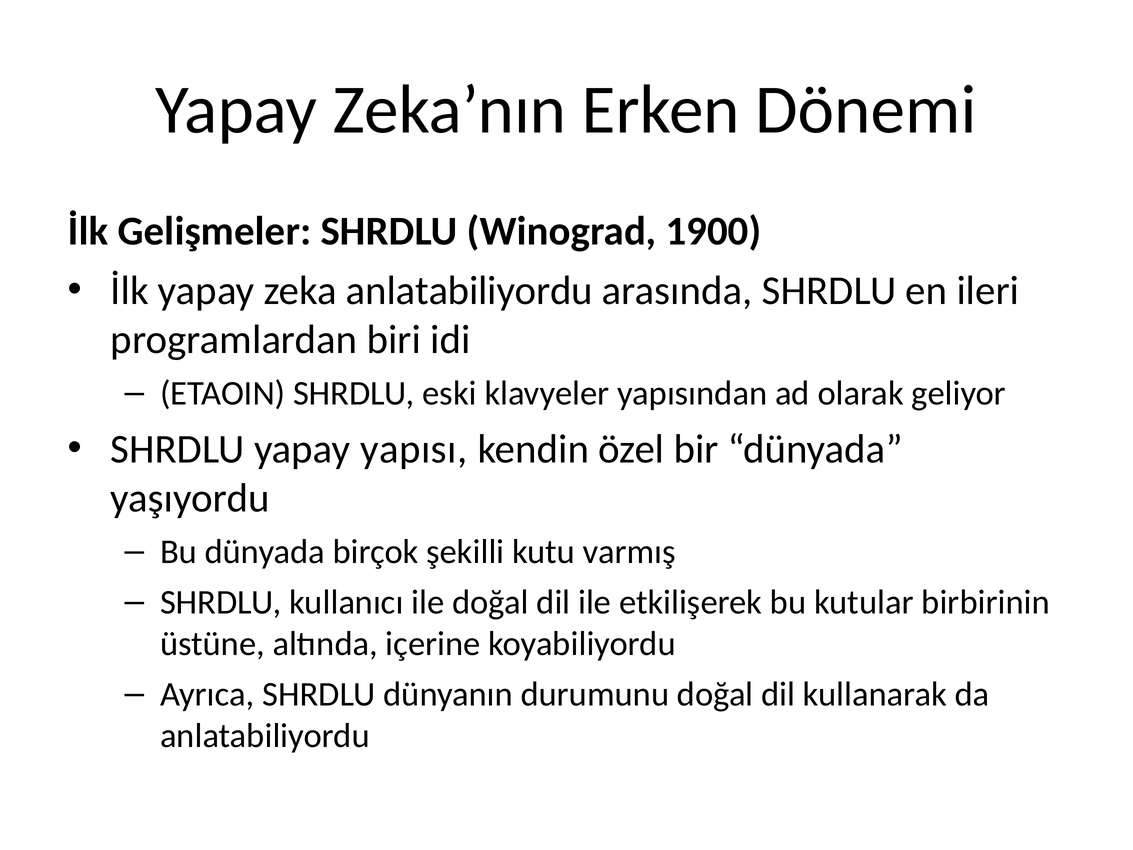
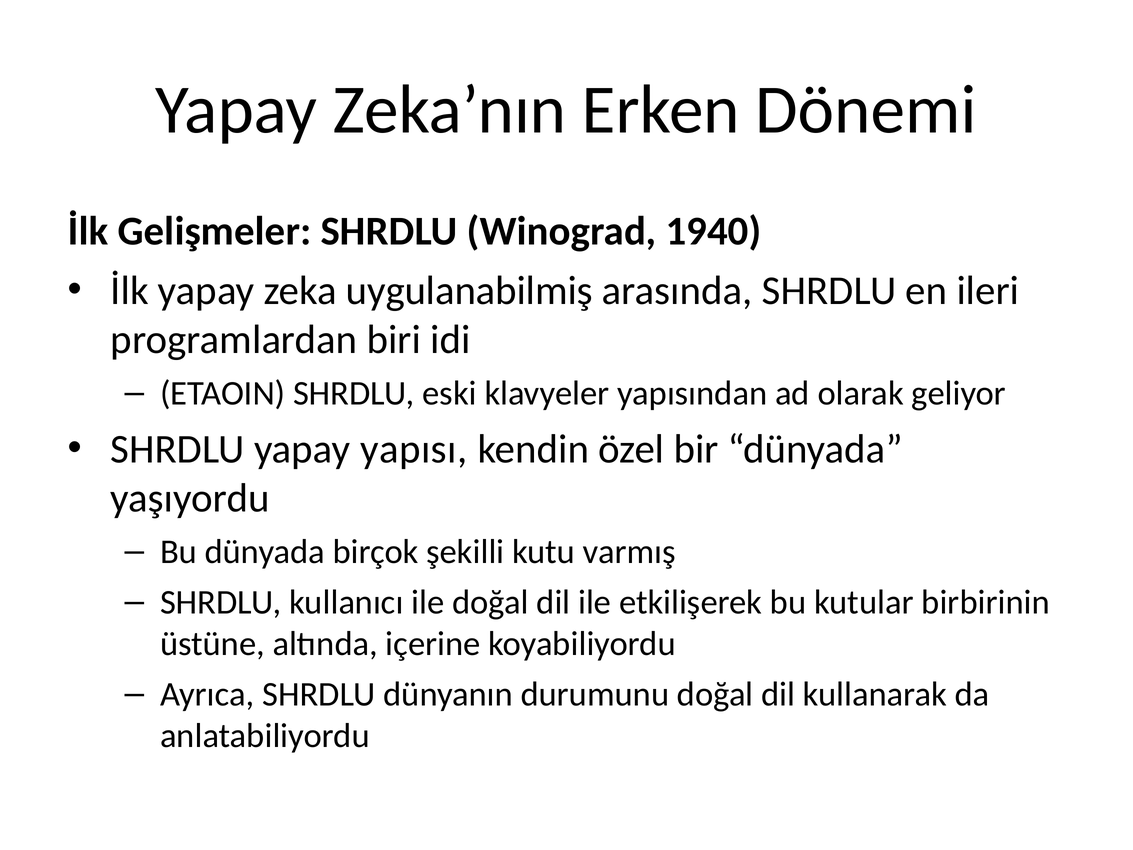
1900: 1900 -> 1940
zeka anlatabiliyordu: anlatabiliyordu -> uygulanabilmiş
